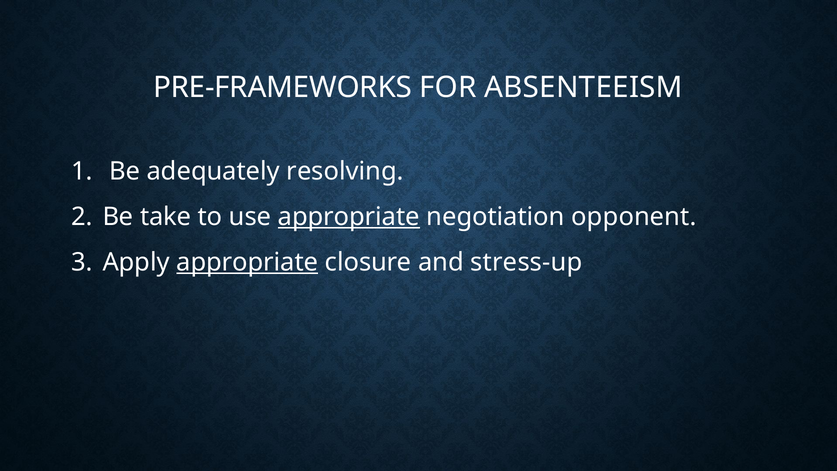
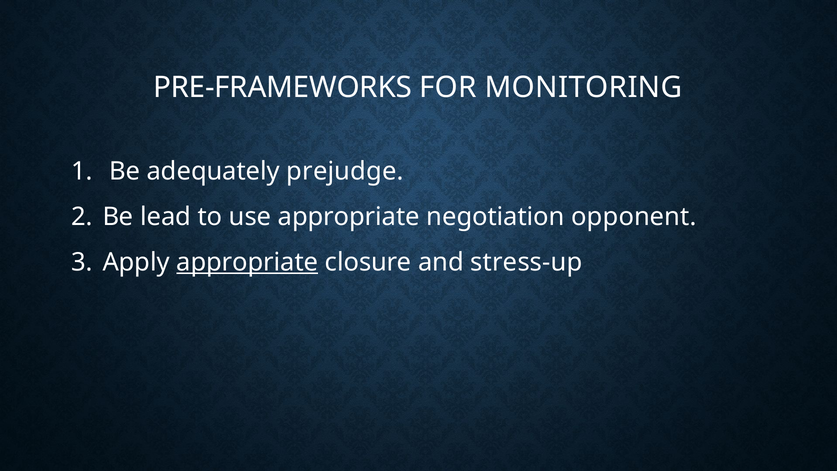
ABSENTEEISM: ABSENTEEISM -> MONITORING
resolving: resolving -> prejudge
take: take -> lead
appropriate at (349, 217) underline: present -> none
